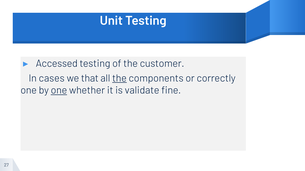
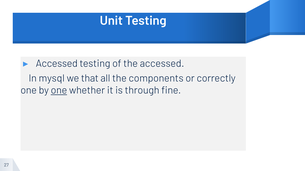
the customer: customer -> accessed
cases: cases -> mysql
the at (119, 78) underline: present -> none
validate: validate -> through
